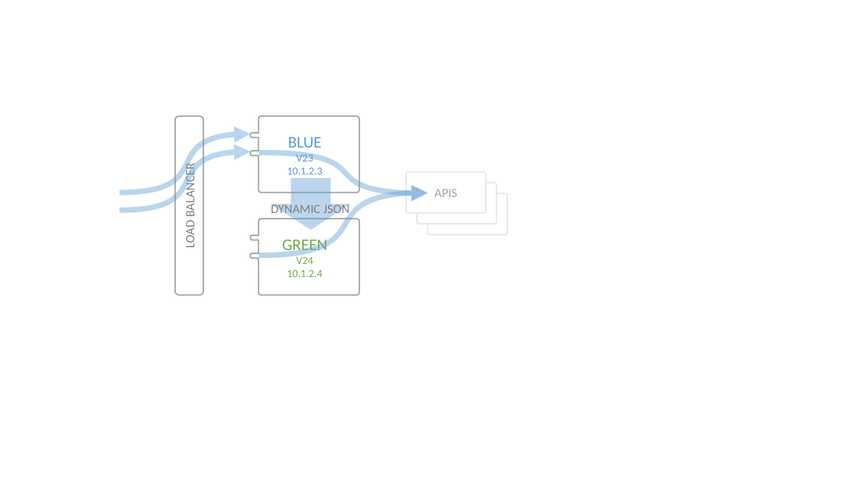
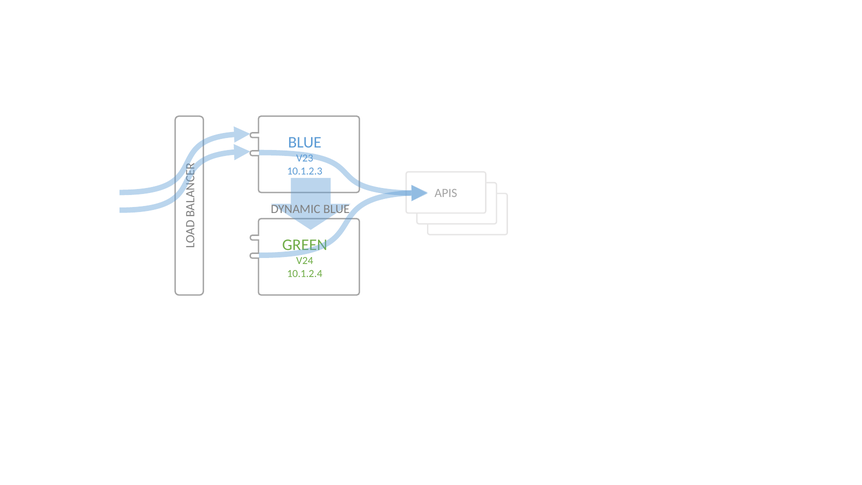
DYNAMIC JSON: JSON -> BLUE
